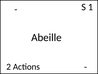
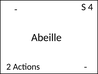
1: 1 -> 4
